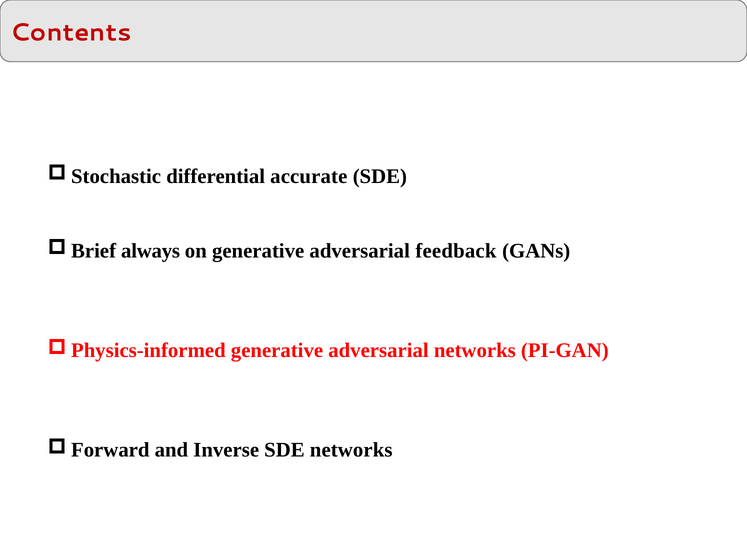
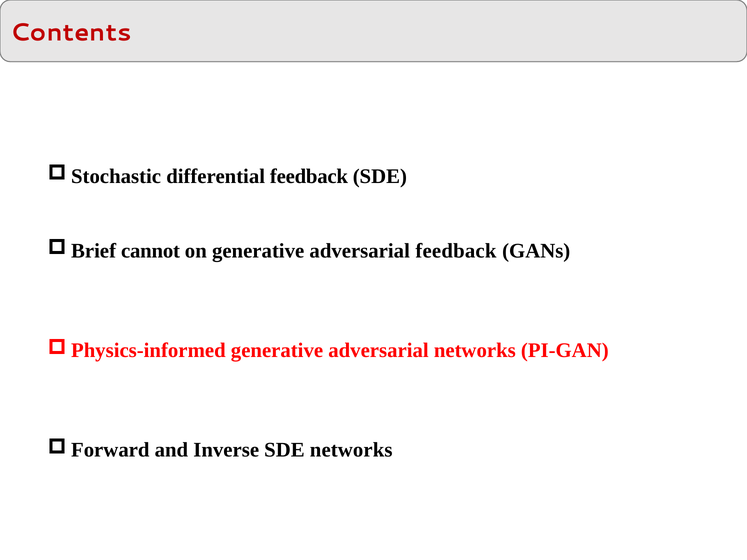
differential accurate: accurate -> feedback
always: always -> cannot
